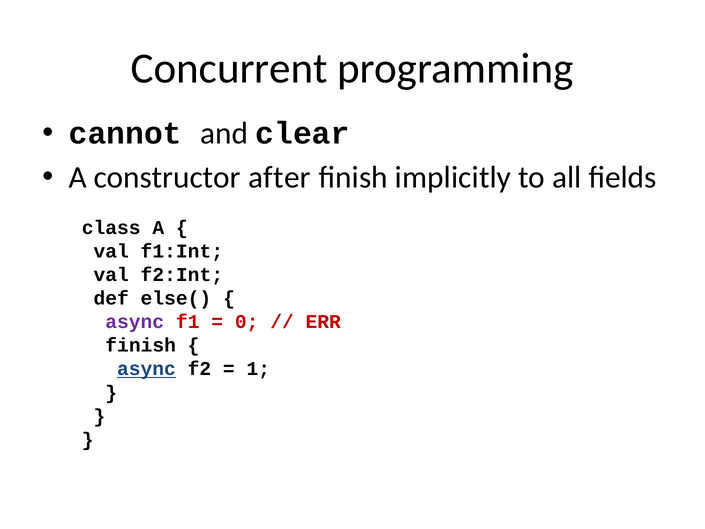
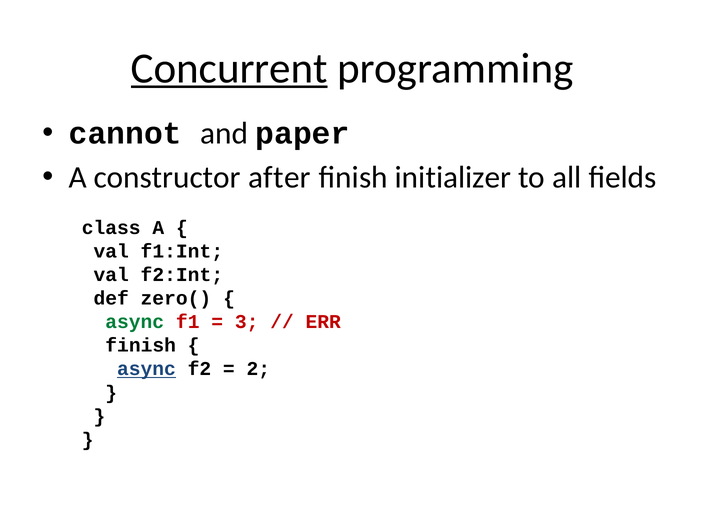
Concurrent underline: none -> present
clear: clear -> paper
implicitly: implicitly -> initializer
else(: else( -> zero(
async at (135, 322) colour: purple -> green
0: 0 -> 3
1: 1 -> 2
